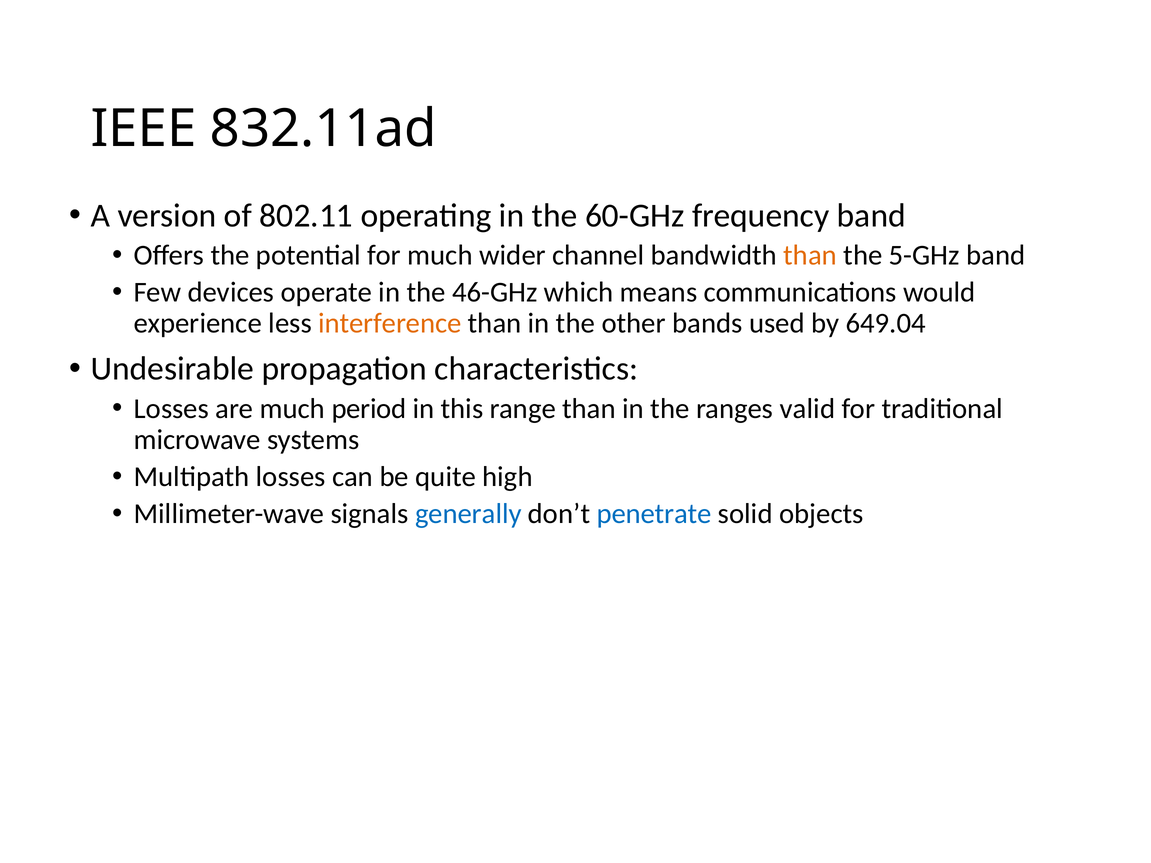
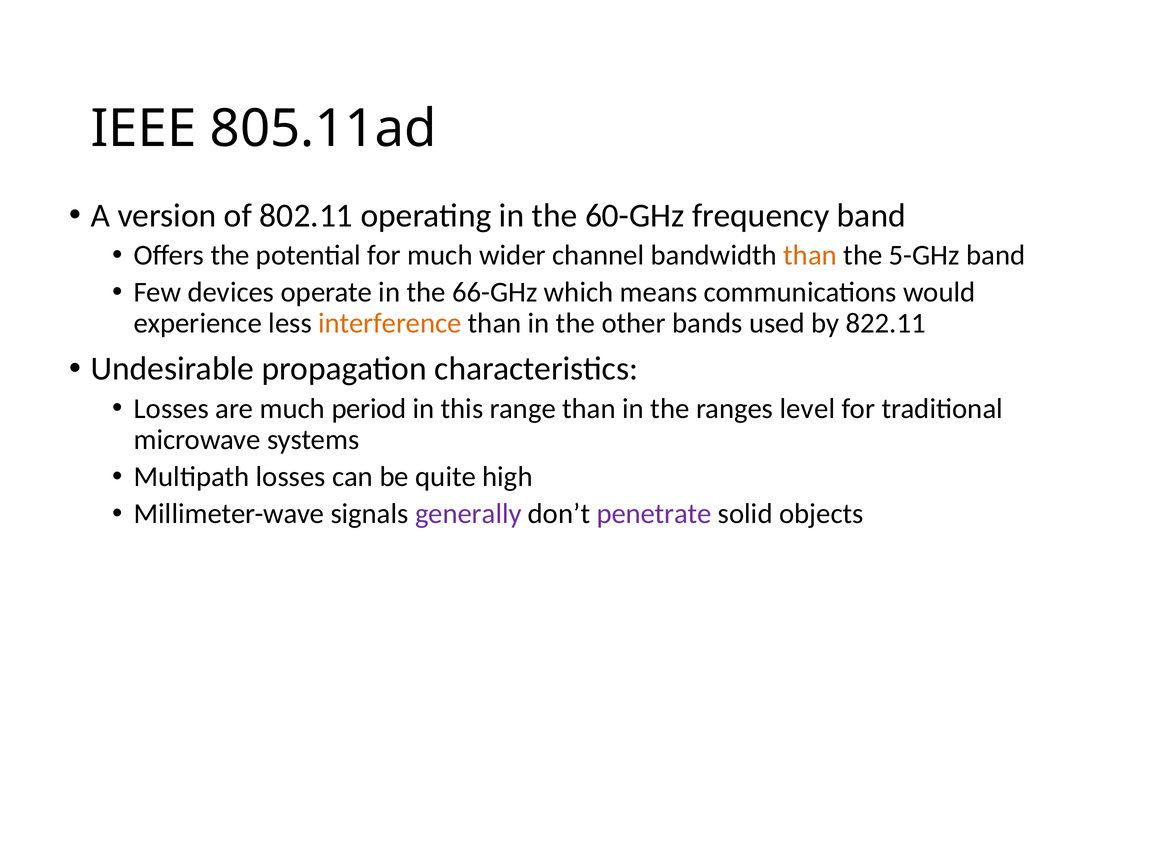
832.11ad: 832.11ad -> 805.11ad
46-GHz: 46-GHz -> 66-GHz
649.04: 649.04 -> 822.11
valid: valid -> level
generally colour: blue -> purple
penetrate colour: blue -> purple
